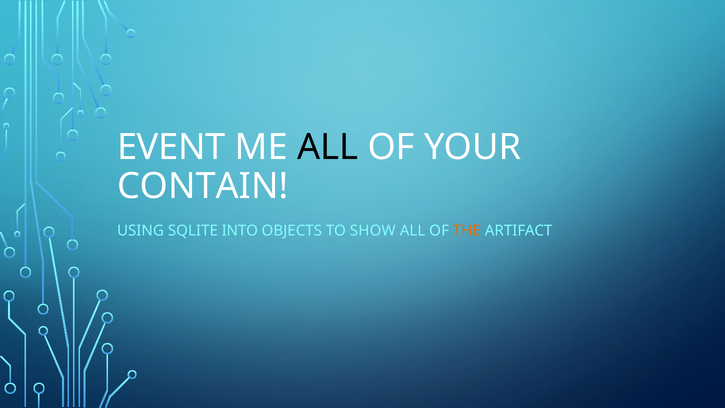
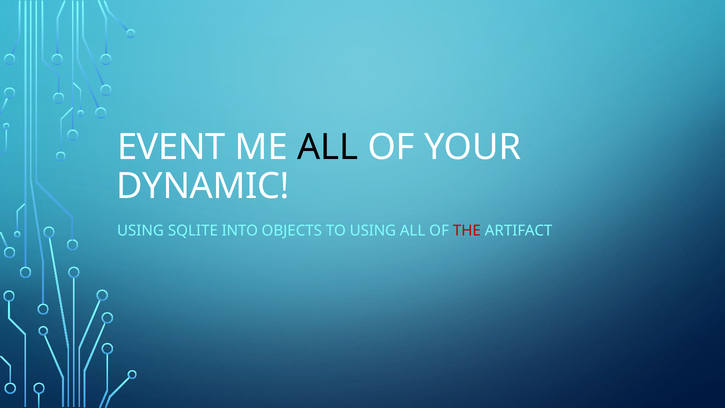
CONTAIN: CONTAIN -> DYNAMIC
TO SHOW: SHOW -> USING
THE colour: orange -> red
